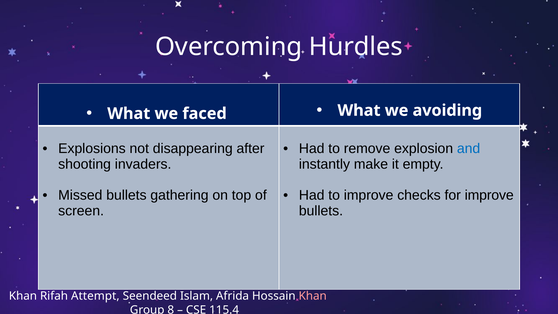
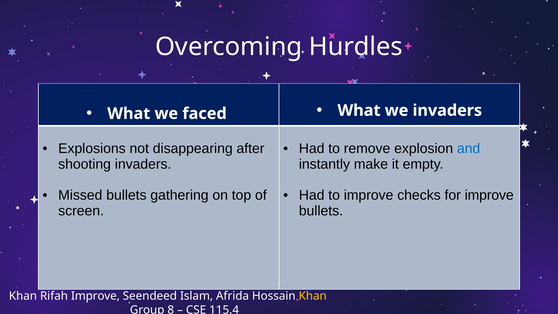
we avoiding: avoiding -> invaders
Rifah Attempt: Attempt -> Improve
Khan at (313, 296) colour: pink -> yellow
